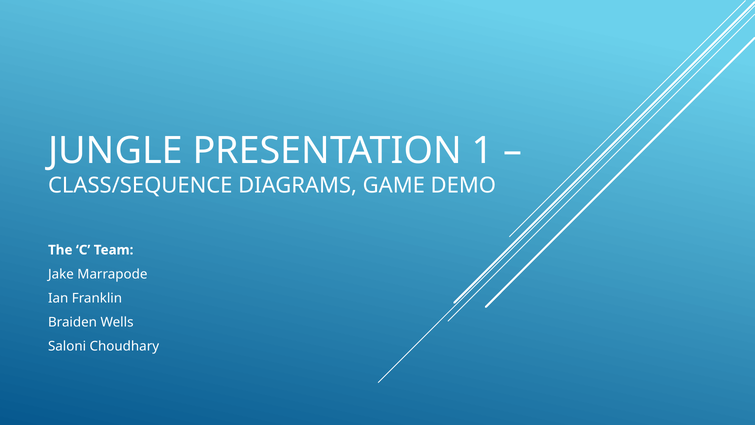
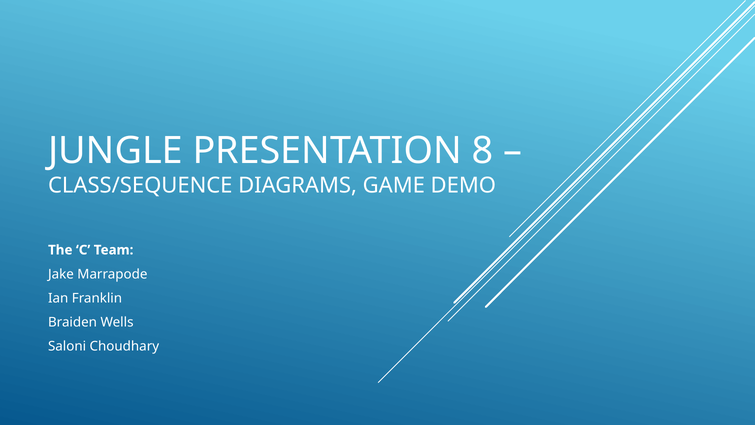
1: 1 -> 8
